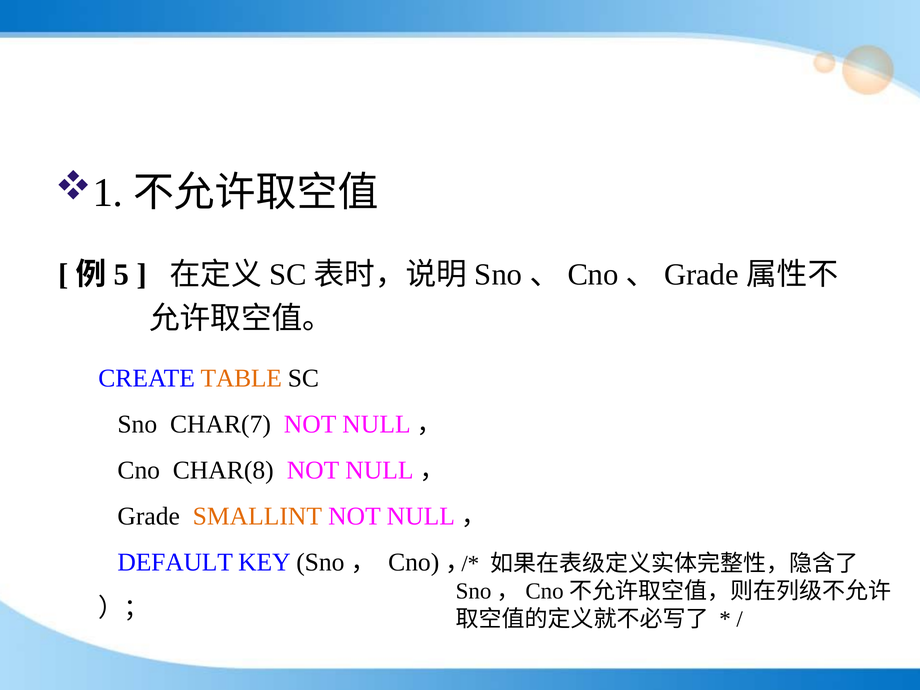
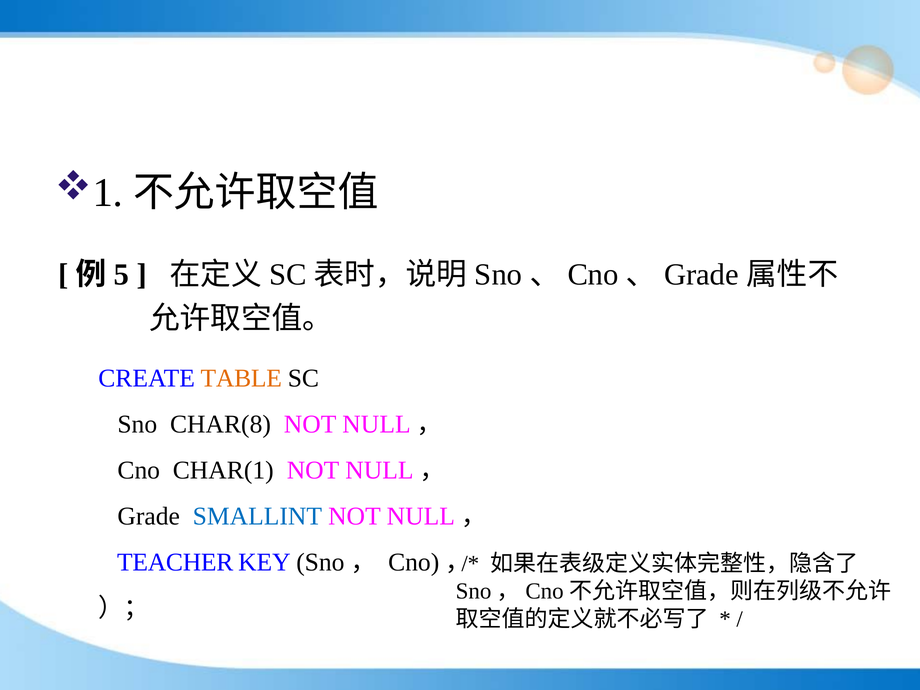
CHAR(7: CHAR(7 -> CHAR(8
CHAR(8: CHAR(8 -> CHAR(1
SMALLINT colour: orange -> blue
DEFAULT: DEFAULT -> TEACHER
